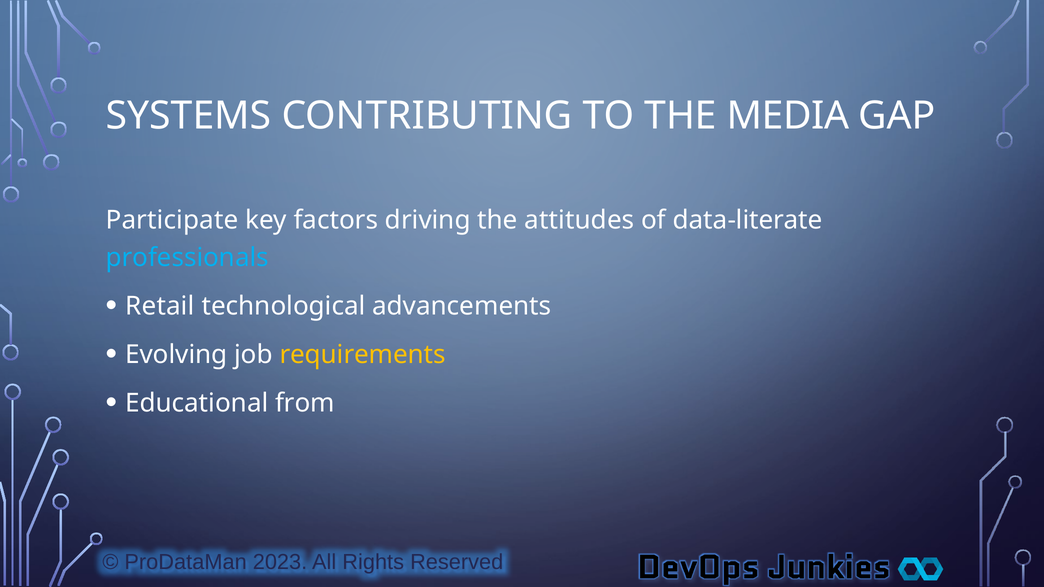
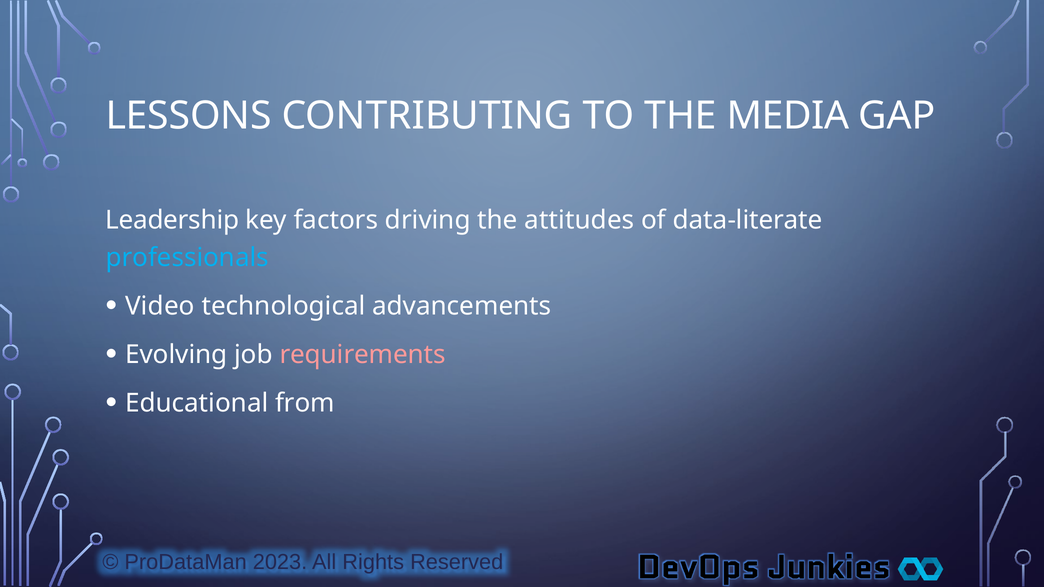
SYSTEMS: SYSTEMS -> LESSONS
Participate: Participate -> Leadership
Retail: Retail -> Video
requirements colour: yellow -> pink
